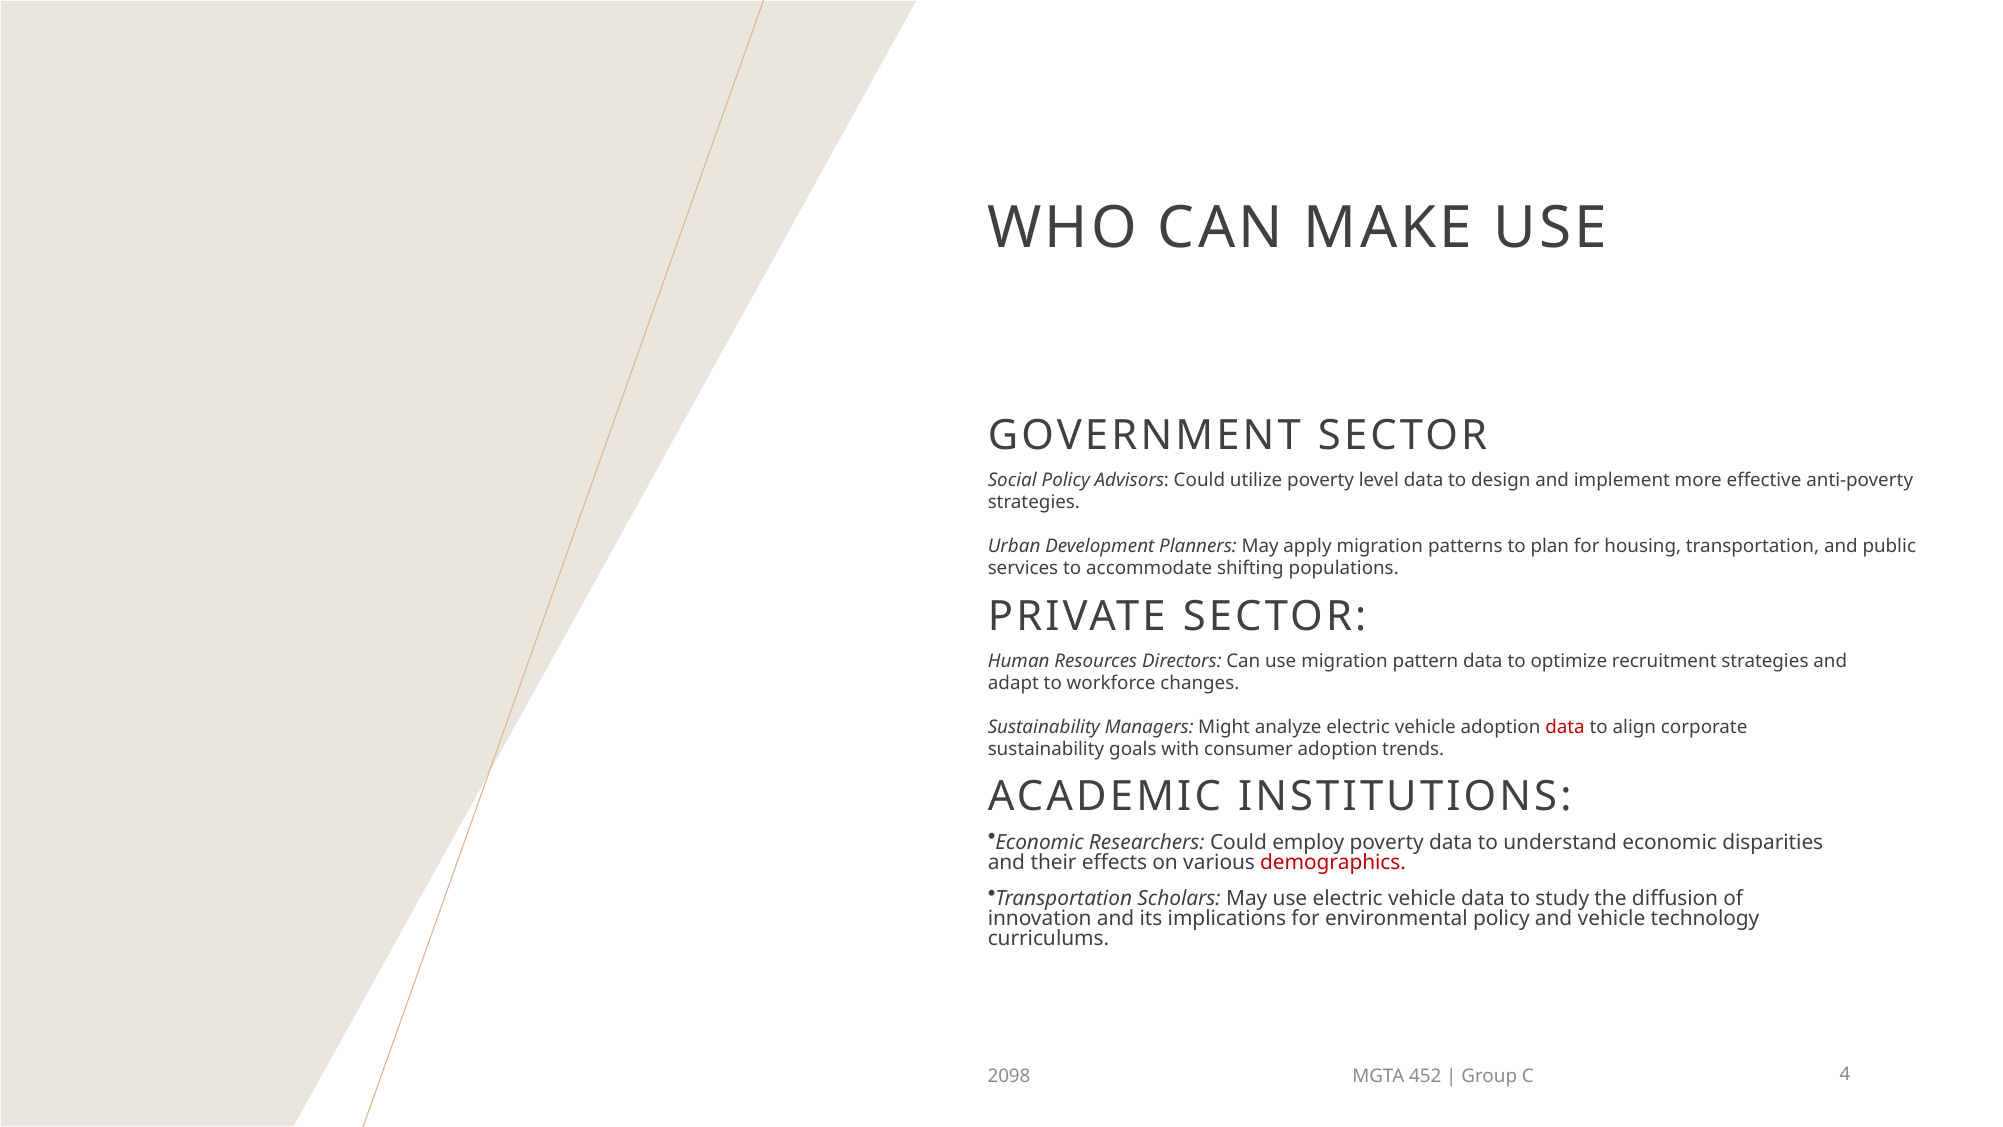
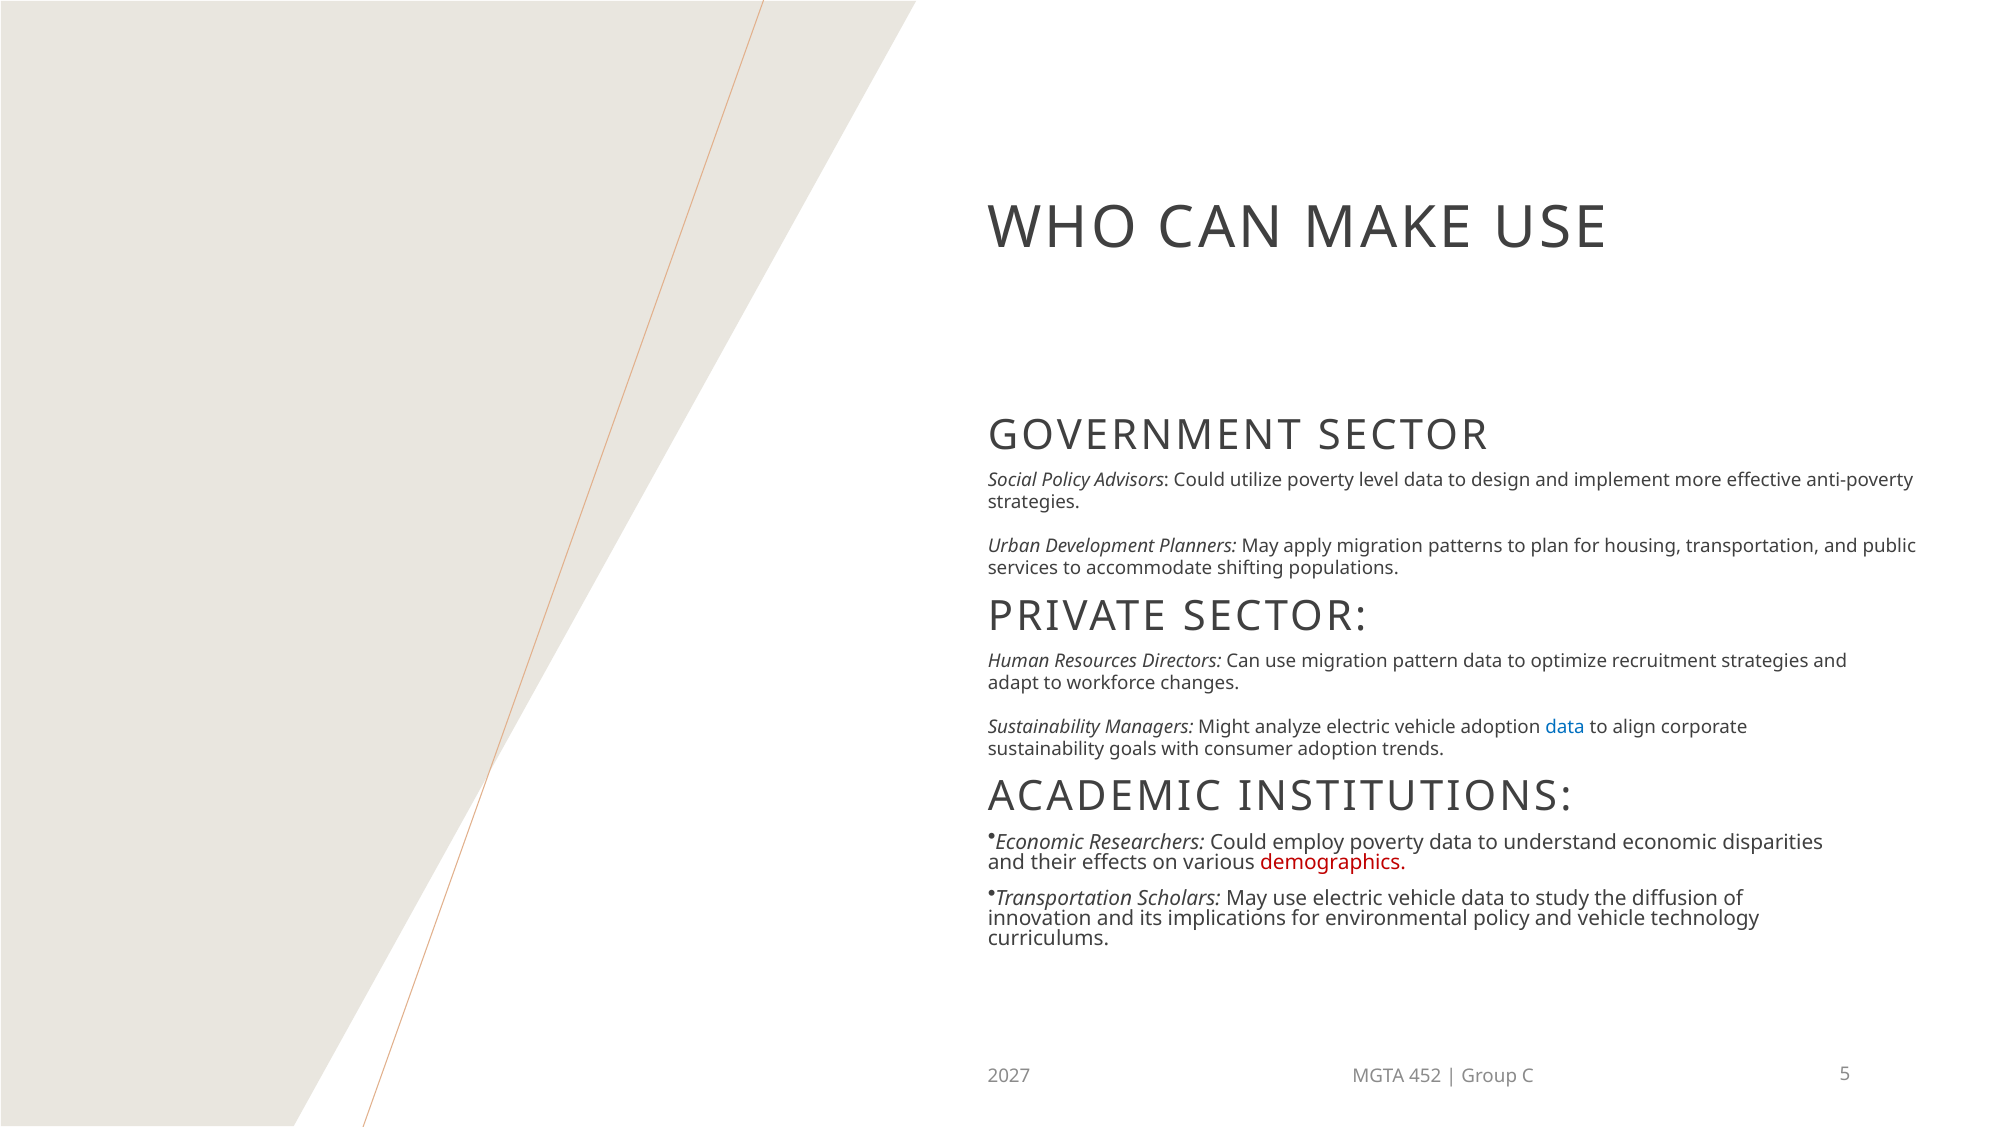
data at (1565, 727) colour: red -> blue
2098: 2098 -> 2027
4: 4 -> 5
